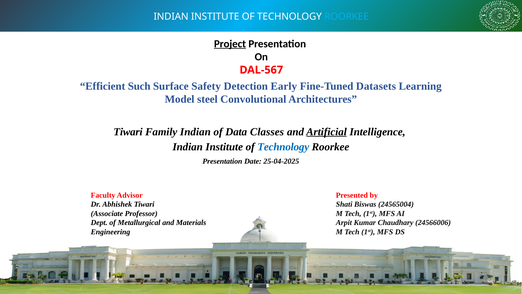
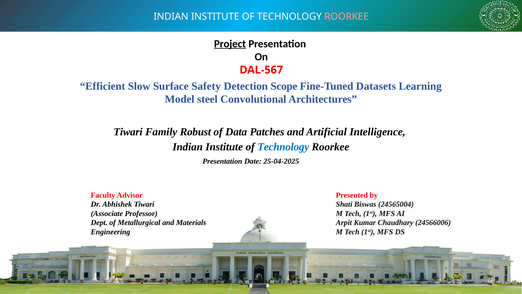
ROORKEE at (347, 16) colour: light blue -> pink
Such: Such -> Slow
Early: Early -> Scope
Family Indian: Indian -> Robust
Classes: Classes -> Patches
Artificial underline: present -> none
